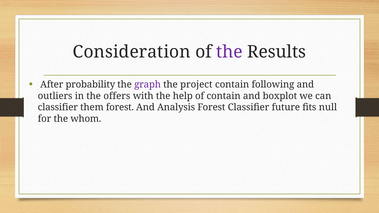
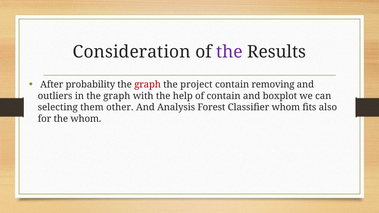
graph at (148, 85) colour: purple -> red
following: following -> removing
in the offers: offers -> graph
classifier at (58, 107): classifier -> selecting
them forest: forest -> other
Classifier future: future -> whom
null: null -> also
